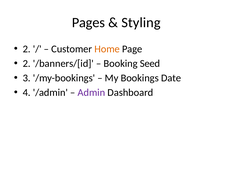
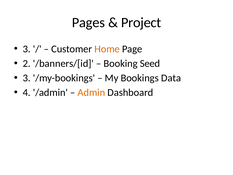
Styling: Styling -> Project
2 at (27, 49): 2 -> 3
Date: Date -> Data
Admin colour: purple -> orange
